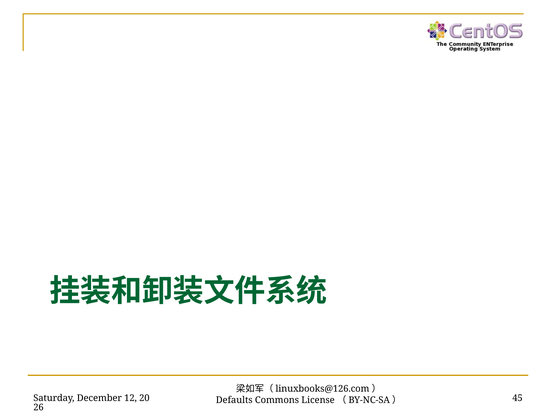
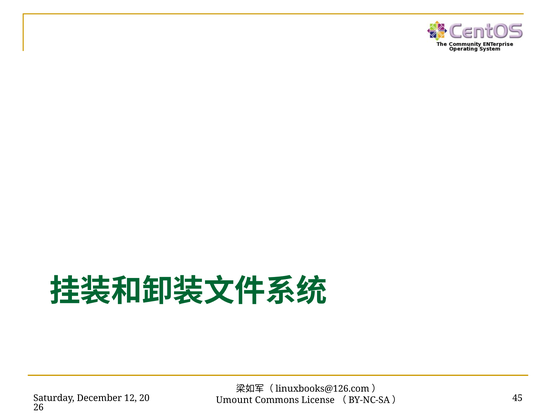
Defaults: Defaults -> Umount
